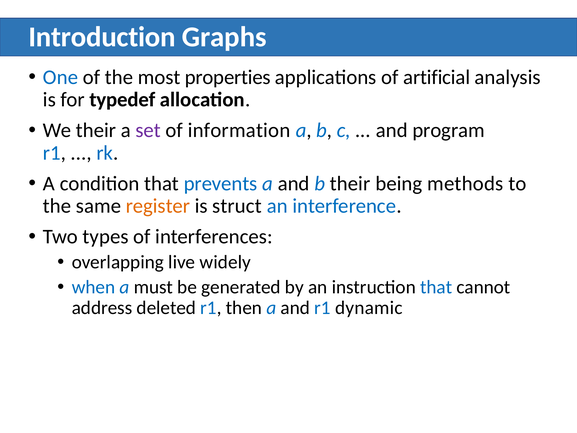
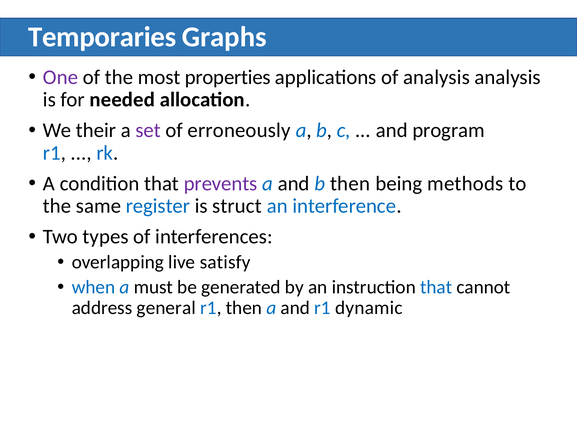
Introduction: Introduction -> Temporaries
One colour: blue -> purple
of artificial: artificial -> analysis
typedef: typedef -> needed
information: information -> erroneously
prevents colour: blue -> purple
b their: their -> then
register colour: orange -> blue
widely: widely -> satisfy
deleted: deleted -> general
